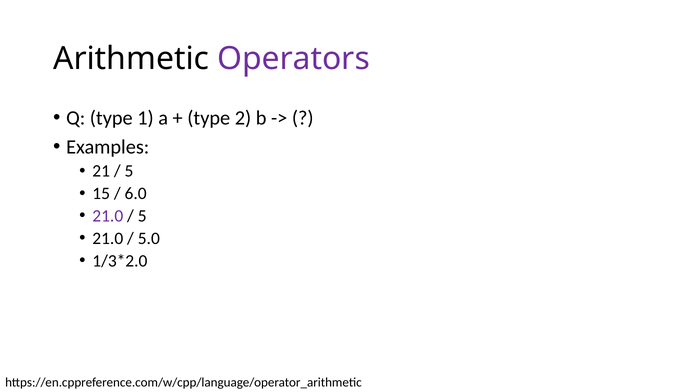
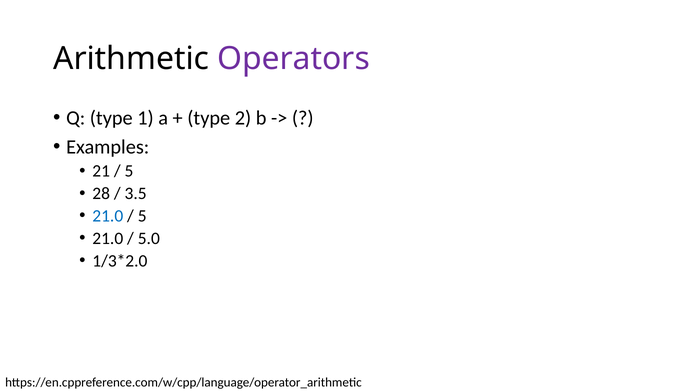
15: 15 -> 28
6.0: 6.0 -> 3.5
21.0 at (108, 216) colour: purple -> blue
